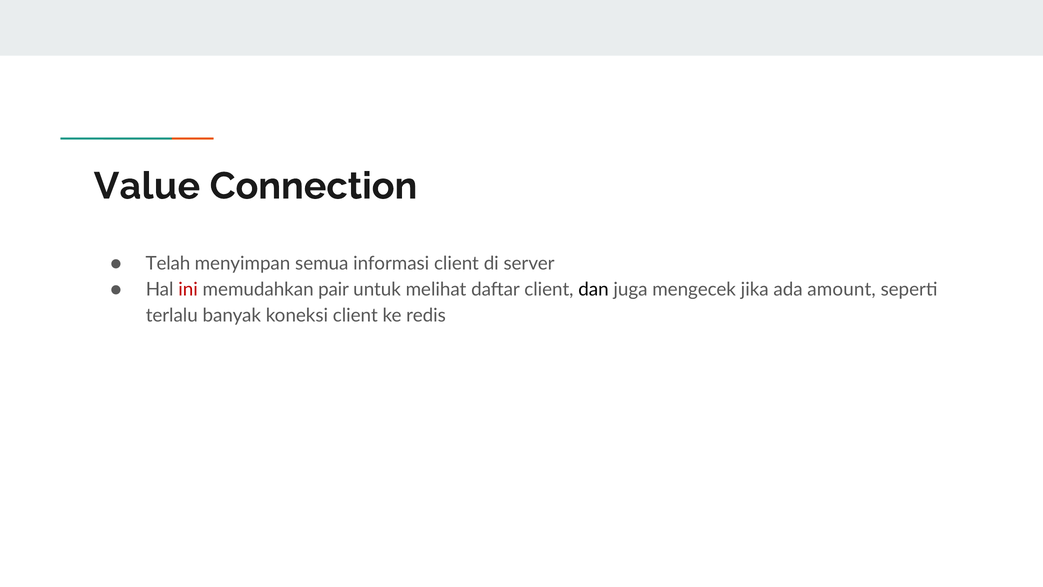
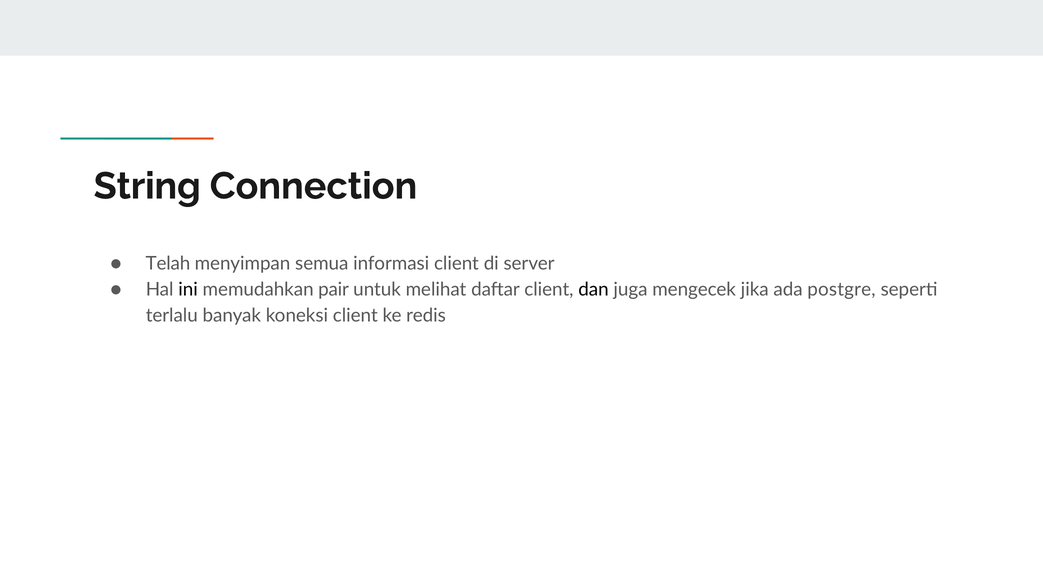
Value: Value -> String
ini colour: red -> black
amount: amount -> postgre
